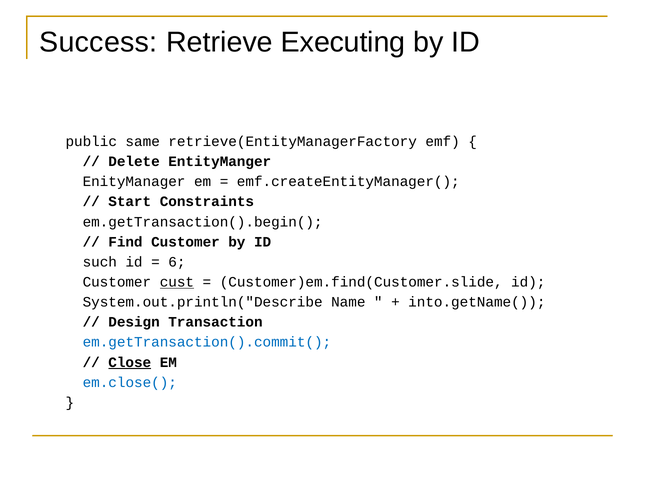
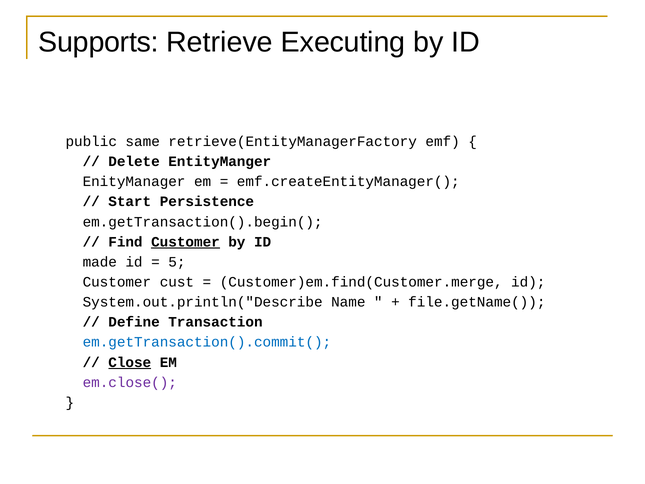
Success: Success -> Supports
Constraints: Constraints -> Persistence
Customer at (185, 242) underline: none -> present
such: such -> made
6: 6 -> 5
cust underline: present -> none
Customer)em.find(Customer.slide: Customer)em.find(Customer.slide -> Customer)em.find(Customer.merge
into.getName(: into.getName( -> file.getName(
Design: Design -> Define
em.close( colour: blue -> purple
